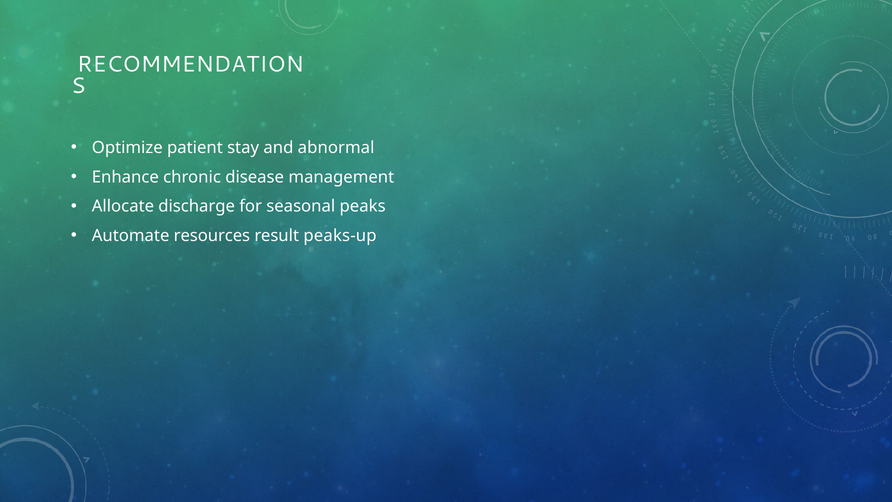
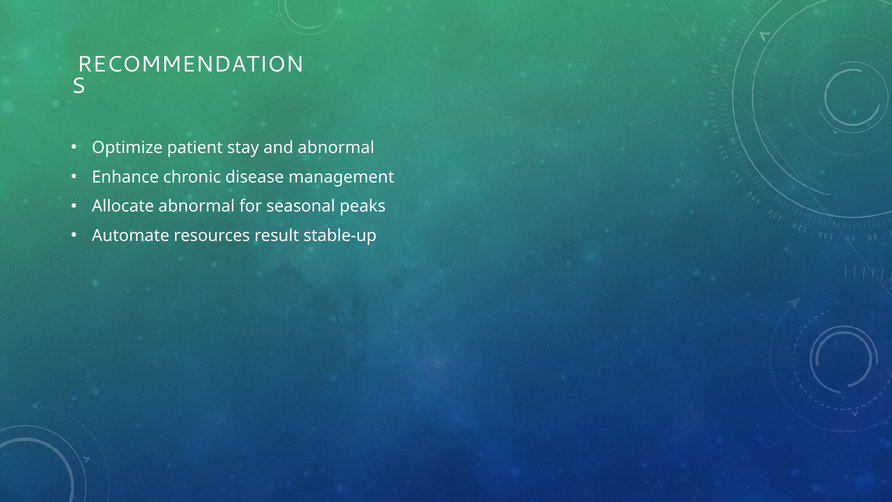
Allocate discharge: discharge -> abnormal
peaks-up: peaks-up -> stable-up
